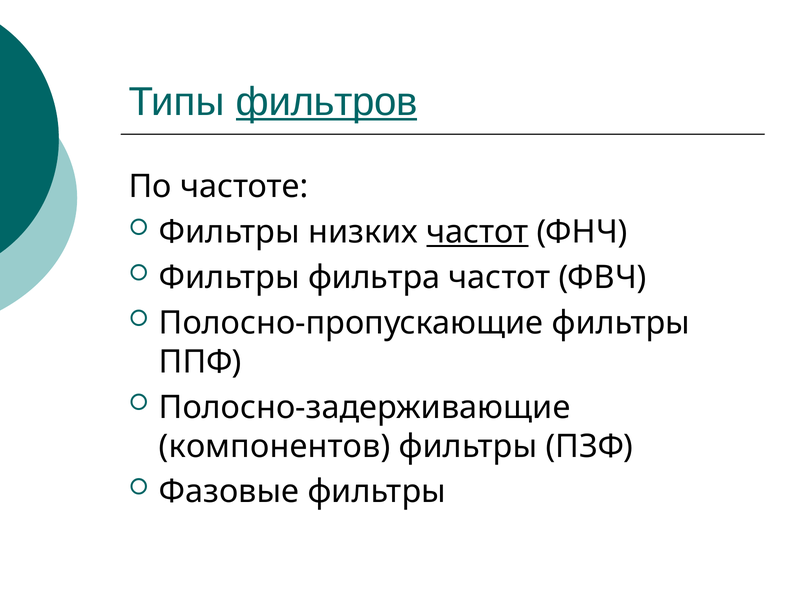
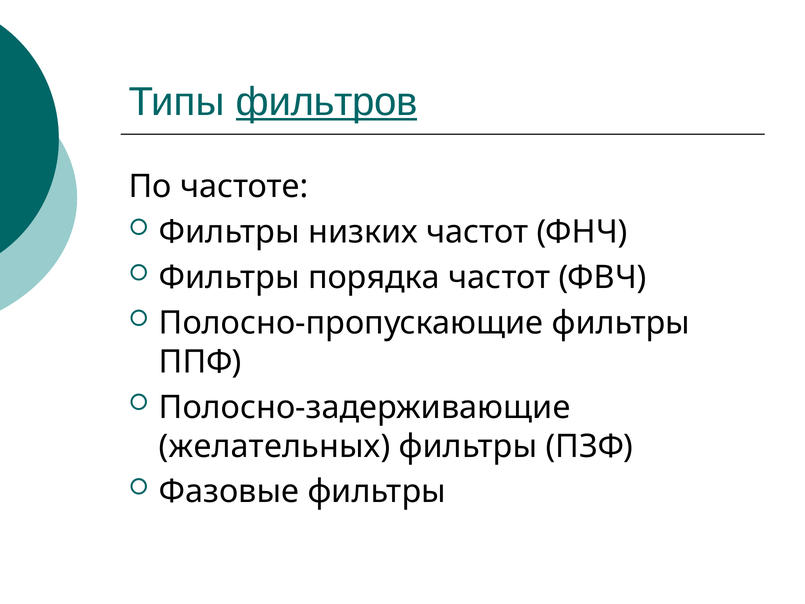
частот at (477, 232) underline: present -> none
фильтра: фильтра -> порядка
компонентов: компонентов -> желательных
